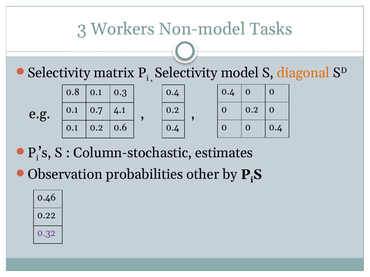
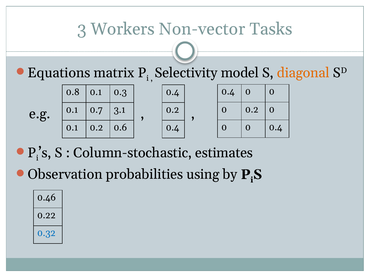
Non-model: Non-model -> Non-vector
Selectivity at (59, 73): Selectivity -> Equations
4.1: 4.1 -> 3.1
other: other -> using
0.32 colour: purple -> blue
